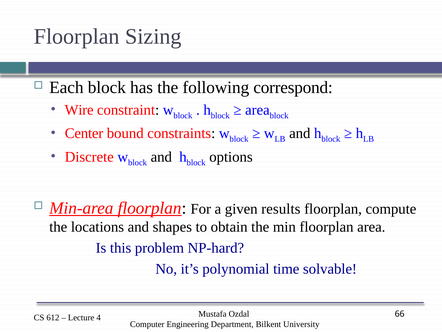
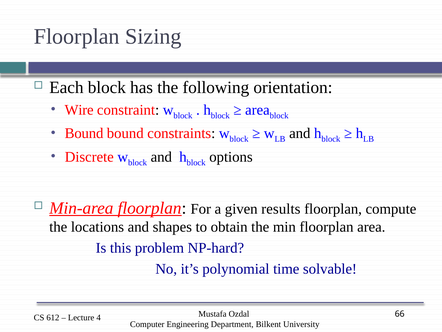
correspond: correspond -> orientation
Center at (84, 133): Center -> Bound
